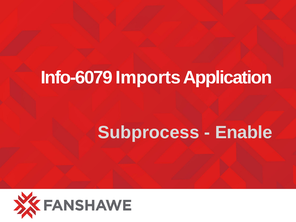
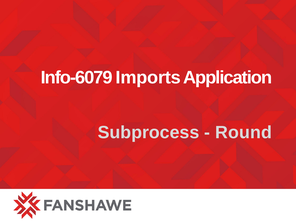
Enable: Enable -> Round
